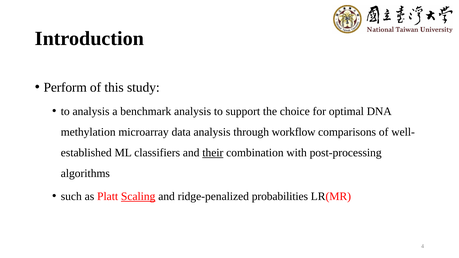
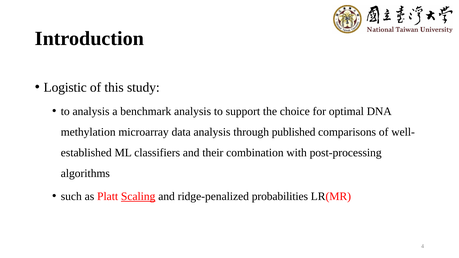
Perform: Perform -> Logistic
workflow: workflow -> published
their underline: present -> none
